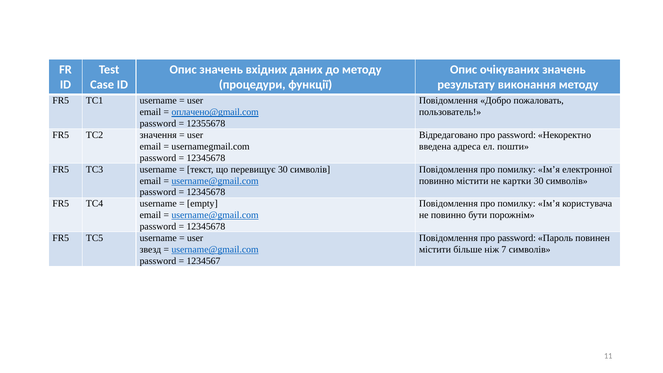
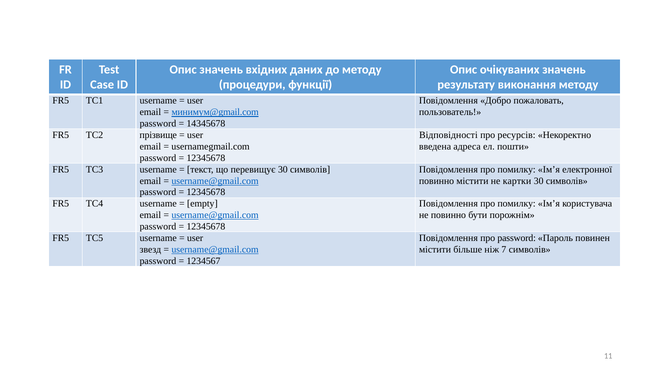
оплачено@gmail.com: оплачено@gmail.com -> минимум@gmail.com
12355678: 12355678 -> 14345678
значення: значення -> прізвище
Відредаговано: Відредаговано -> Відповідності
password at (517, 135): password -> ресурсів
